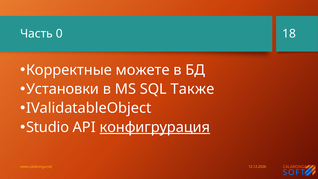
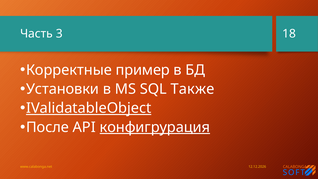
0: 0 -> 3
можете: можете -> пример
IValidatableObject underline: none -> present
Studio: Studio -> После
